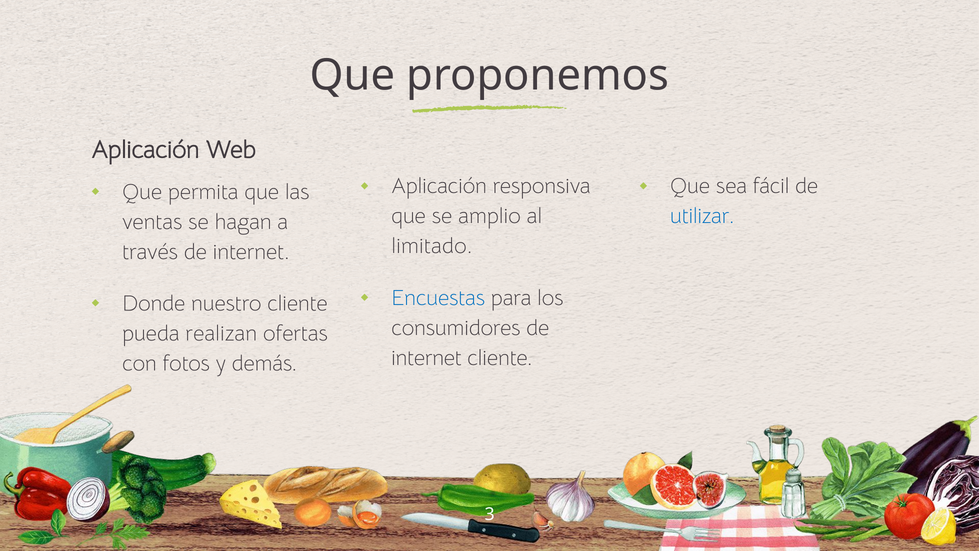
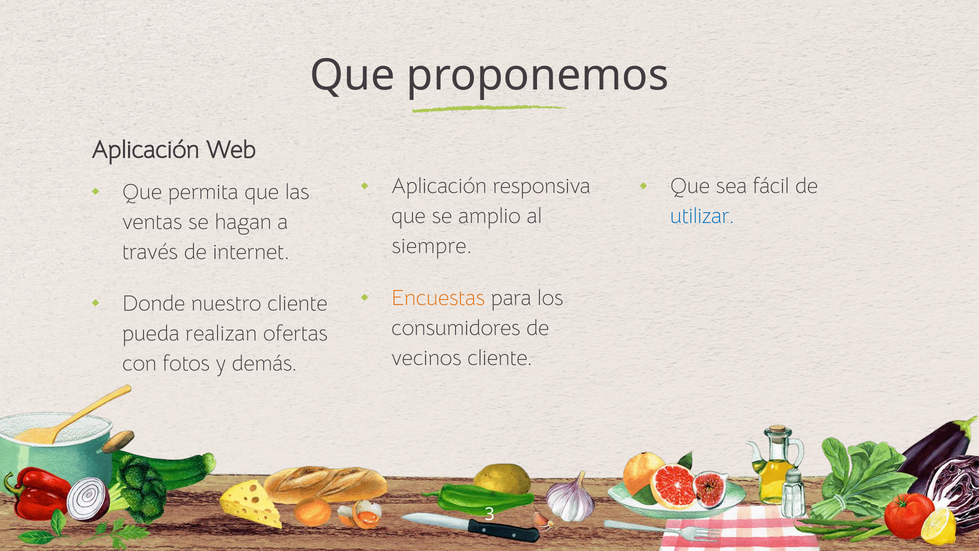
limitado: limitado -> siempre
Encuestas colour: blue -> orange
internet at (427, 358): internet -> vecinos
